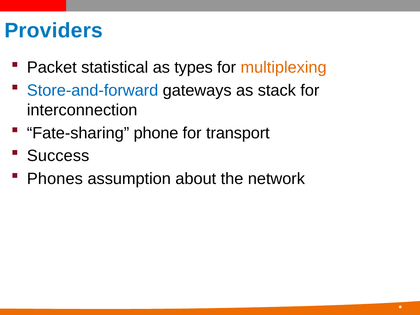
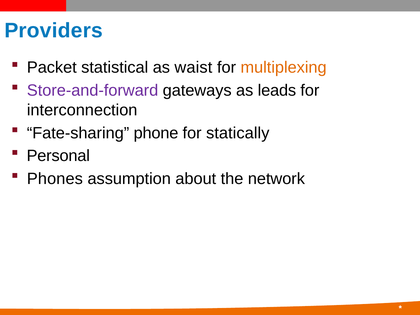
types: types -> waist
Store-and-forward colour: blue -> purple
stack: stack -> leads
transport: transport -> statically
Success: Success -> Personal
